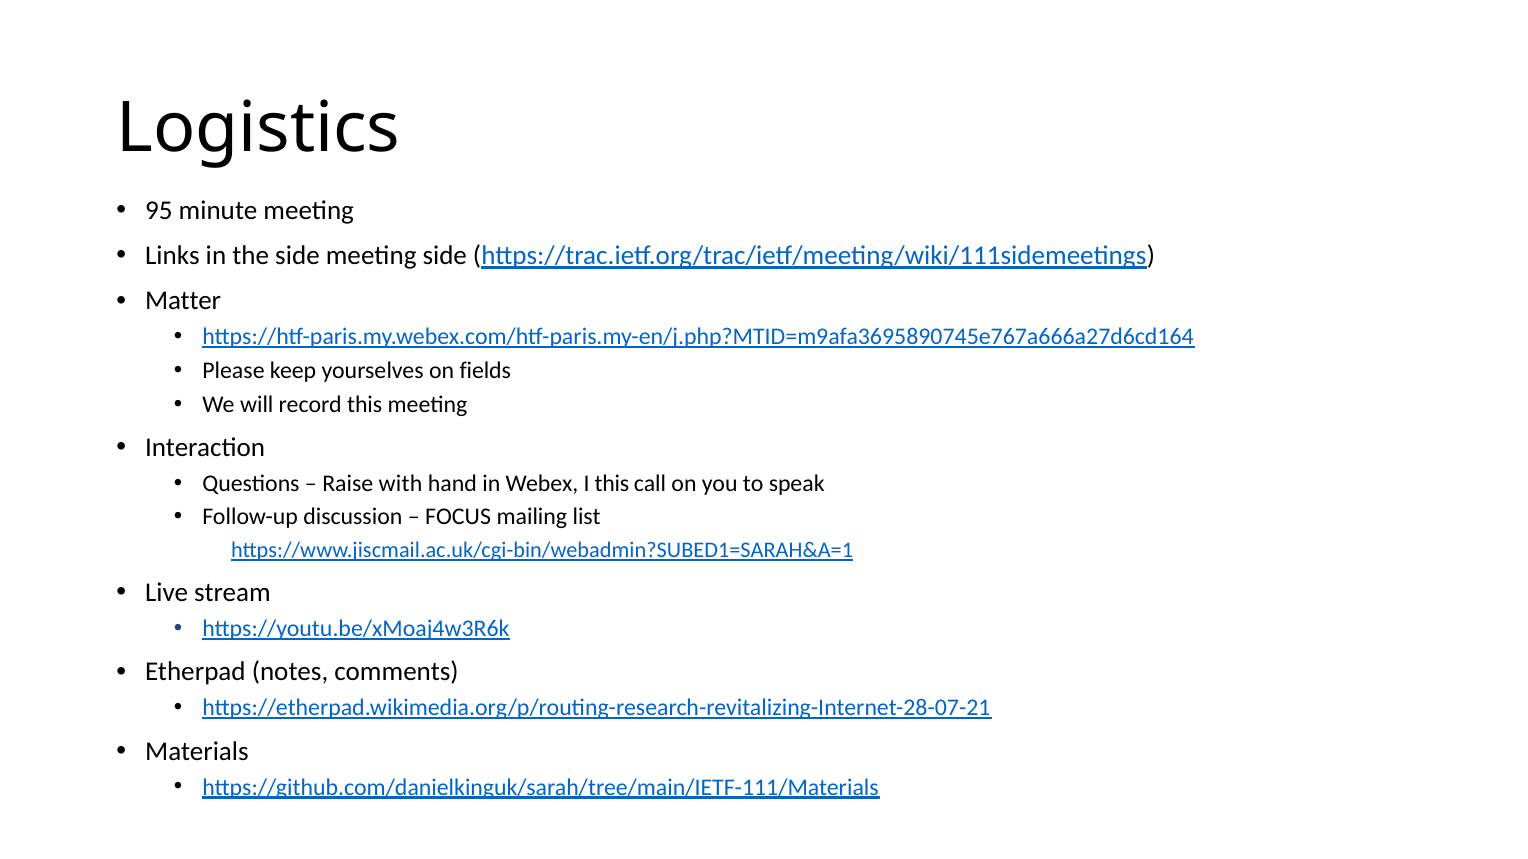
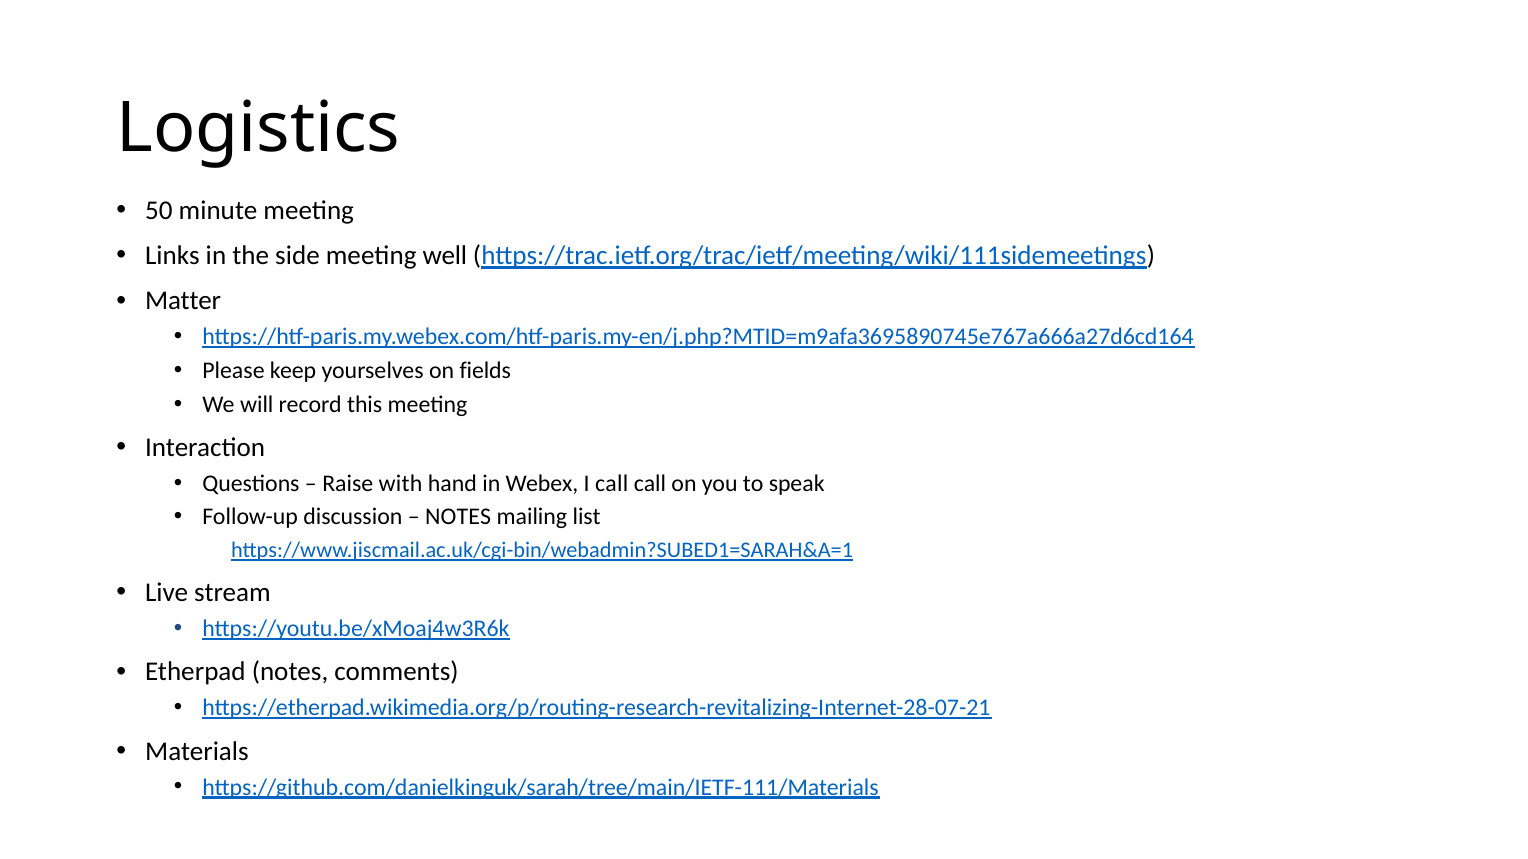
95: 95 -> 50
meeting side: side -> well
I this: this -> call
FOCUS at (458, 517): FOCUS -> NOTES
